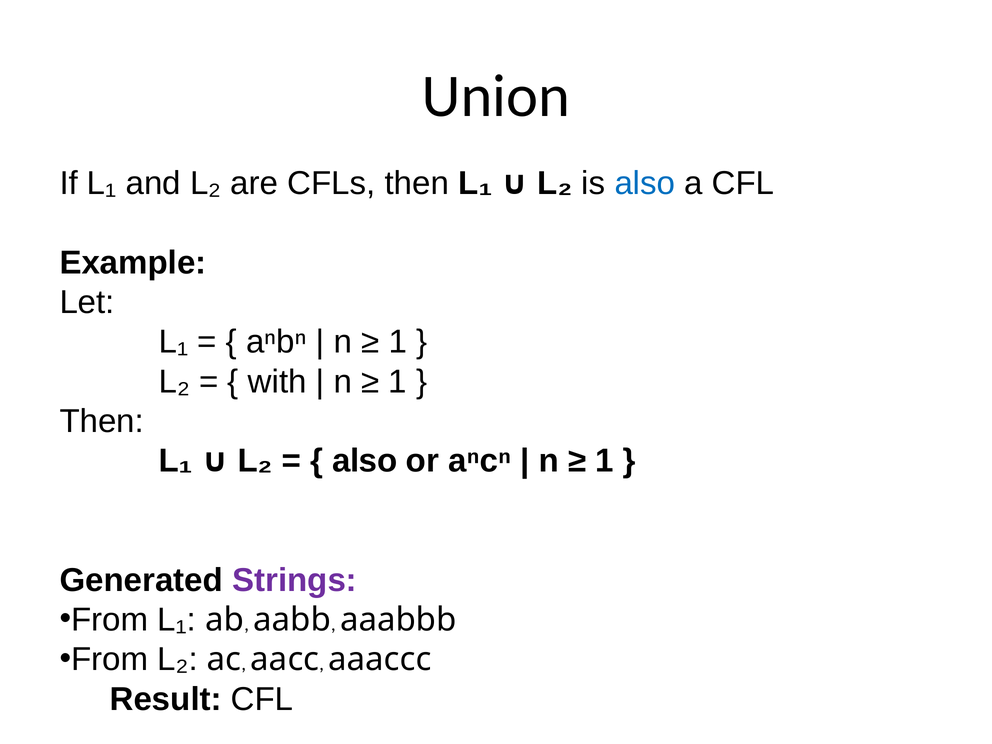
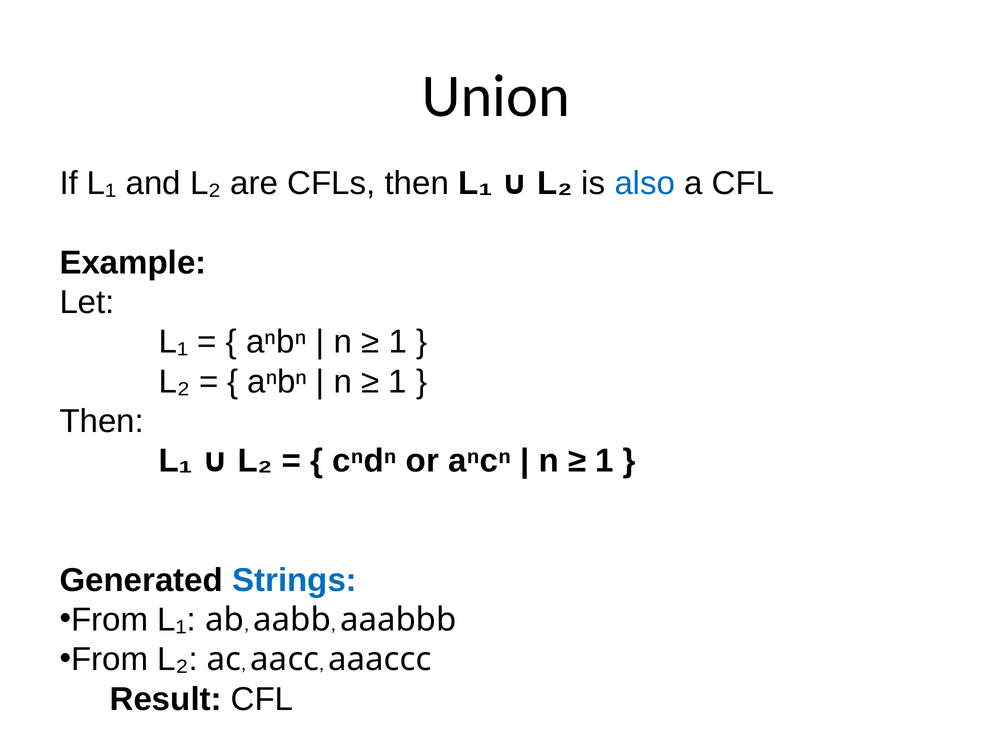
with at (277, 382): with -> aⁿbⁿ
also at (365, 461): also -> cⁿdⁿ
Strings colour: purple -> blue
